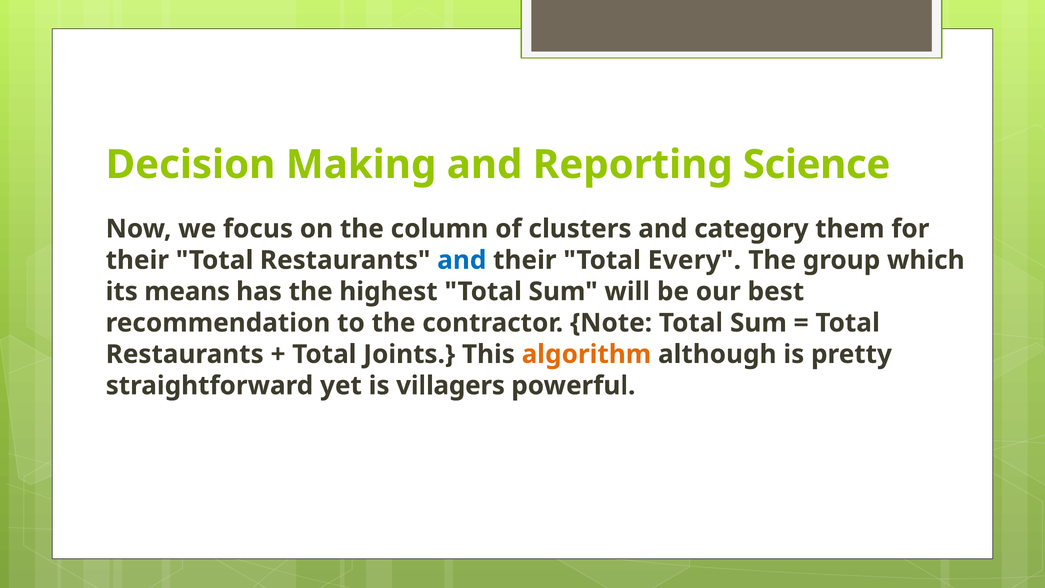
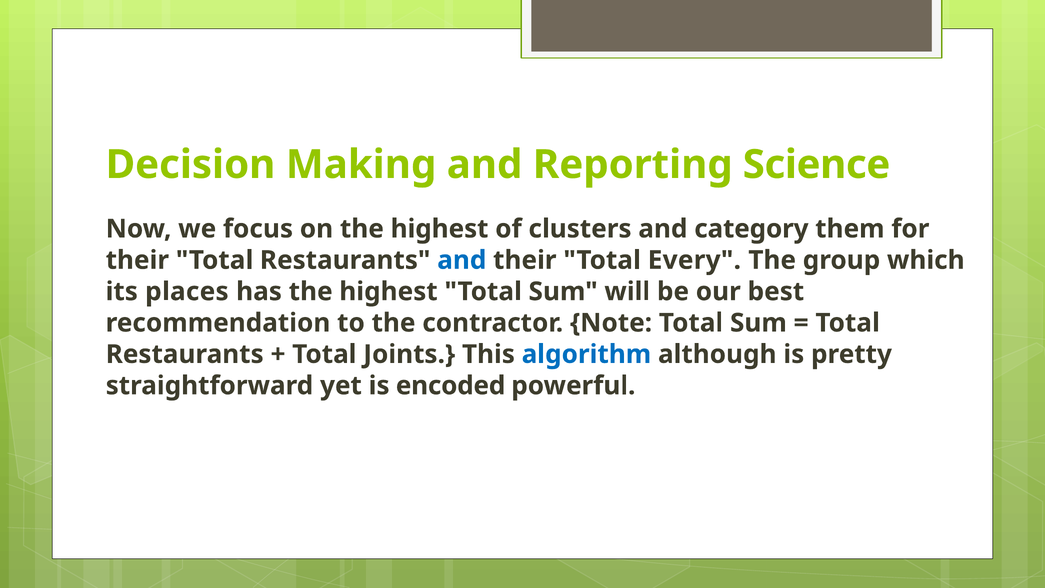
on the column: column -> highest
means: means -> places
algorithm colour: orange -> blue
villagers: villagers -> encoded
